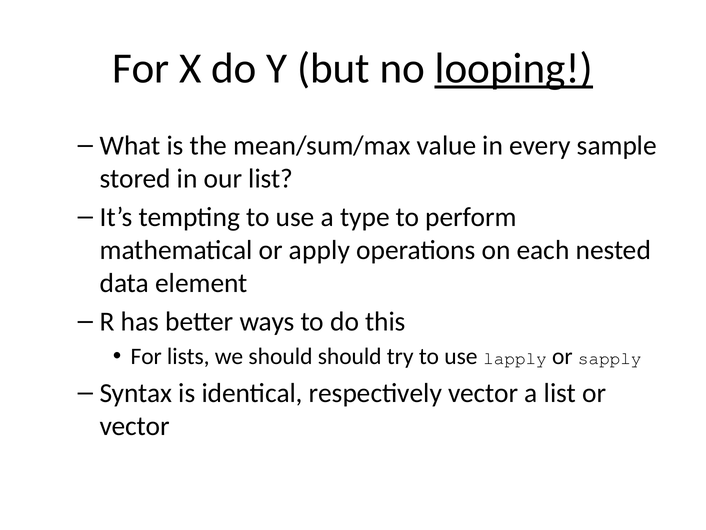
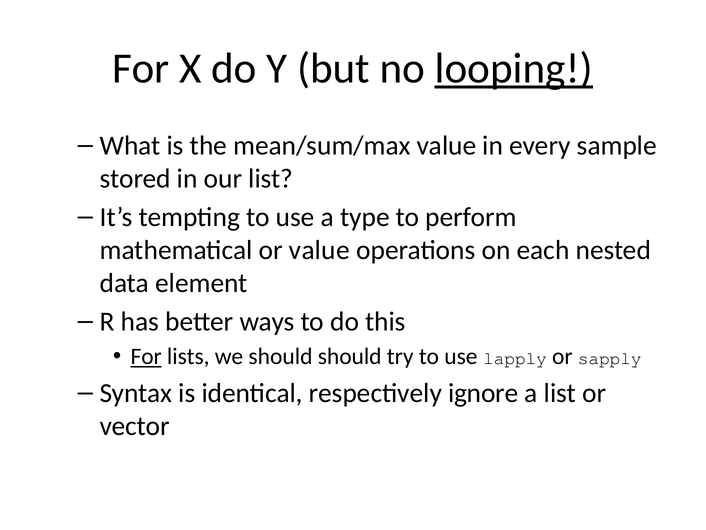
or apply: apply -> value
For at (146, 356) underline: none -> present
respectively vector: vector -> ignore
